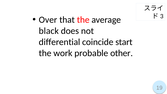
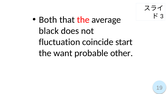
Over: Over -> Both
differential: differential -> fluctuation
work: work -> want
